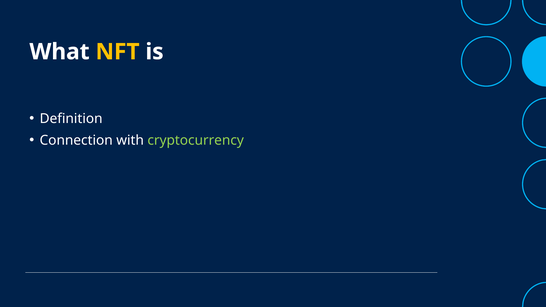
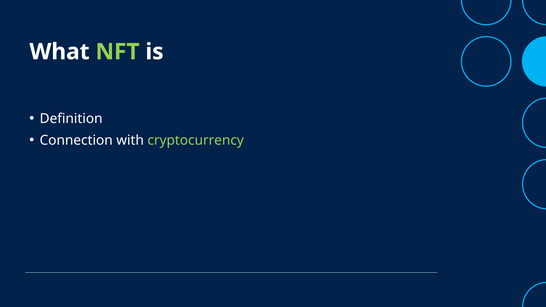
NFT colour: yellow -> light green
